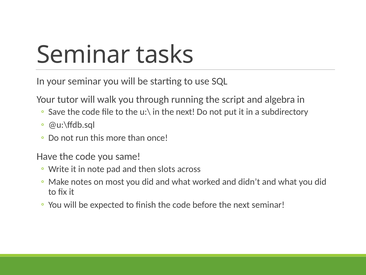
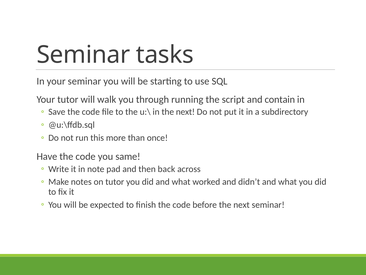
algebra: algebra -> contain
slots: slots -> back
on most: most -> tutor
